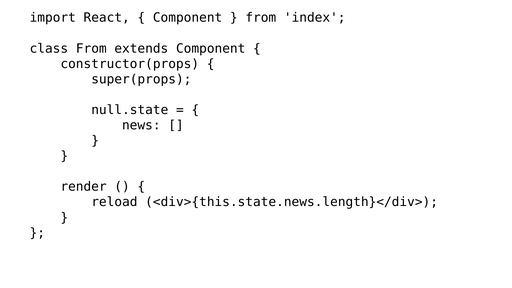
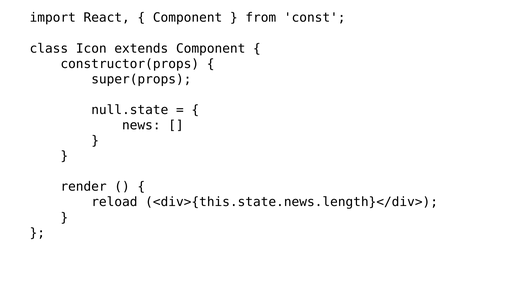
index: index -> const
class From: From -> Icon
